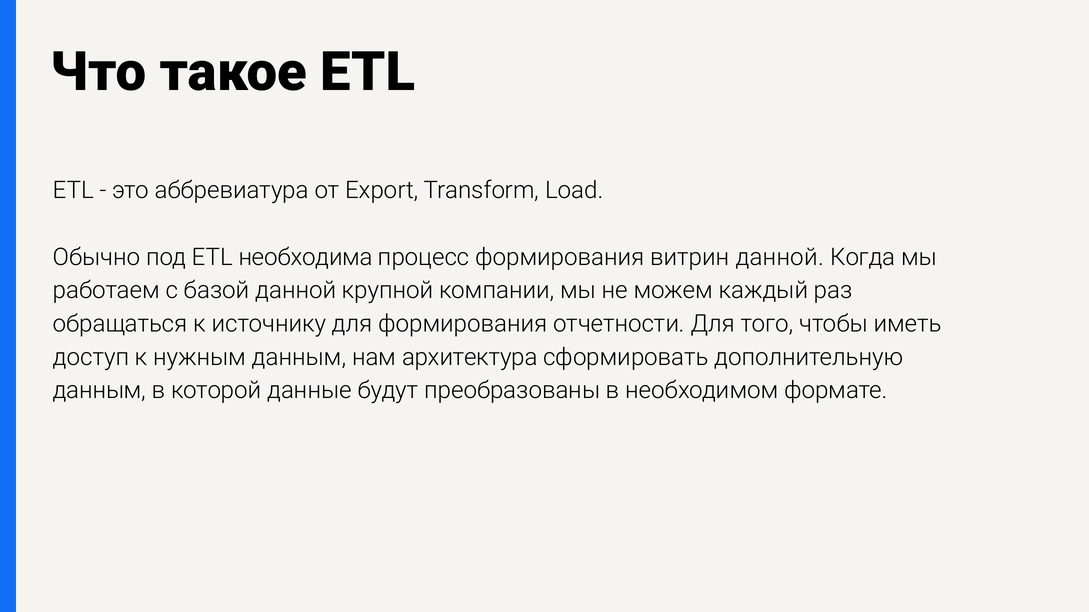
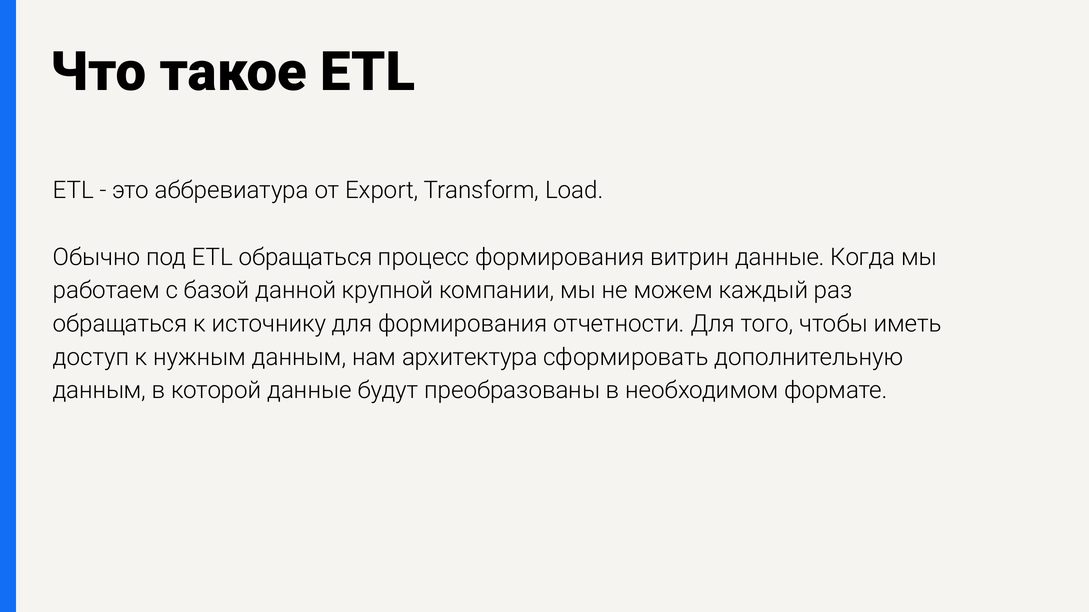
ETL необходима: необходима -> обращаться
витрин данной: данной -> данные
